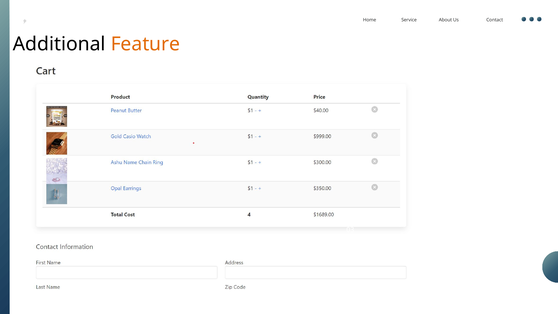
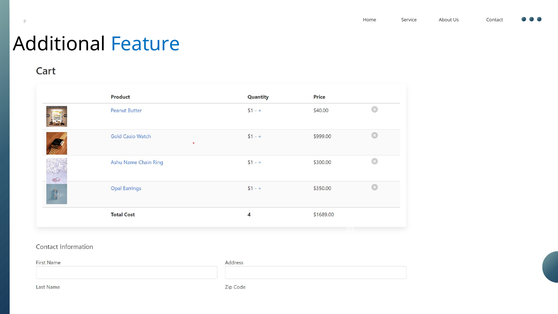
Feature colour: orange -> blue
